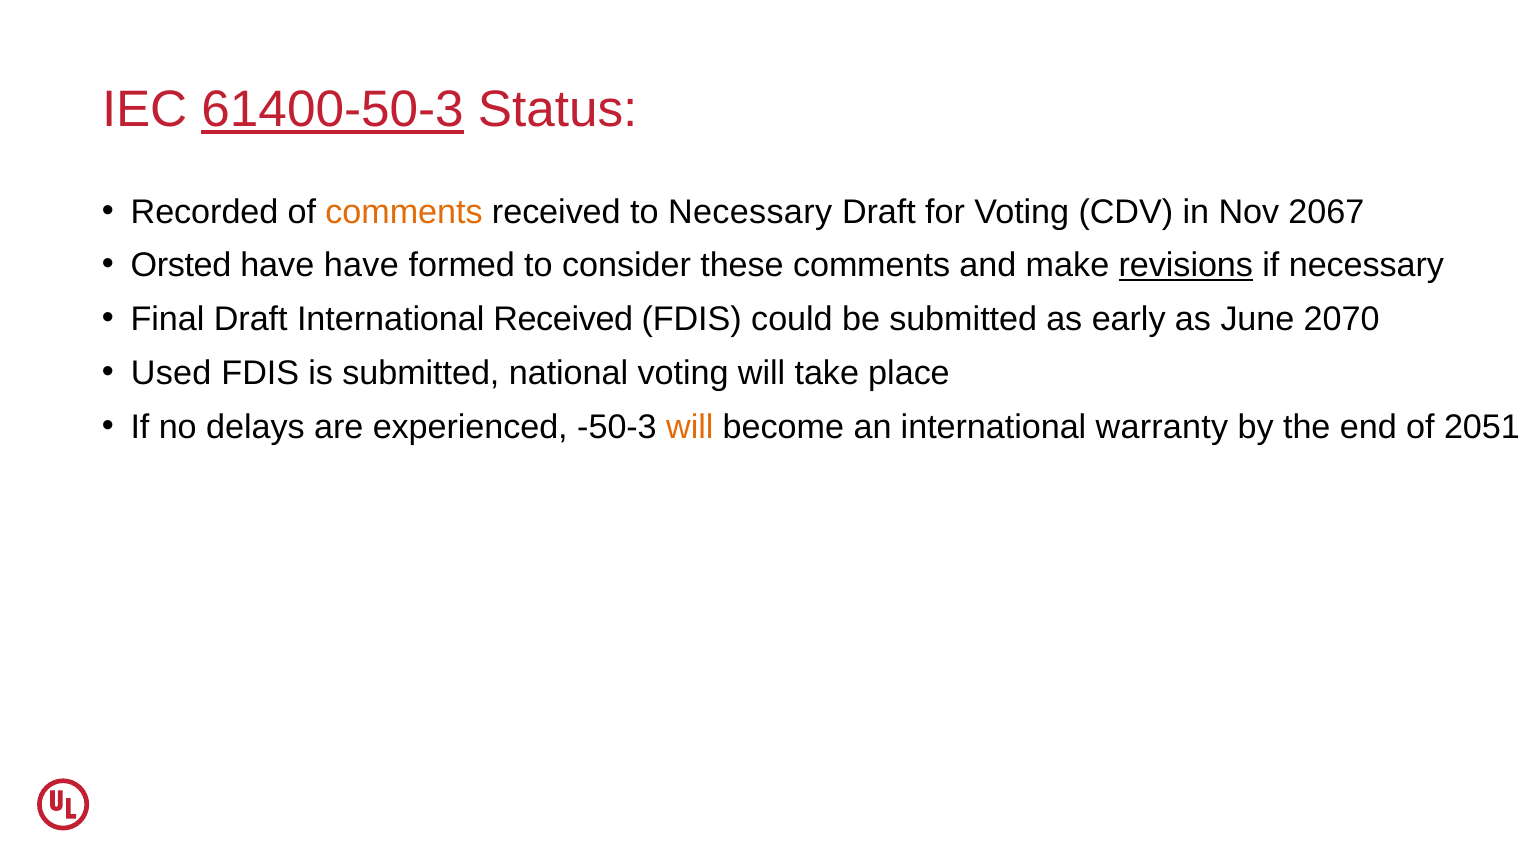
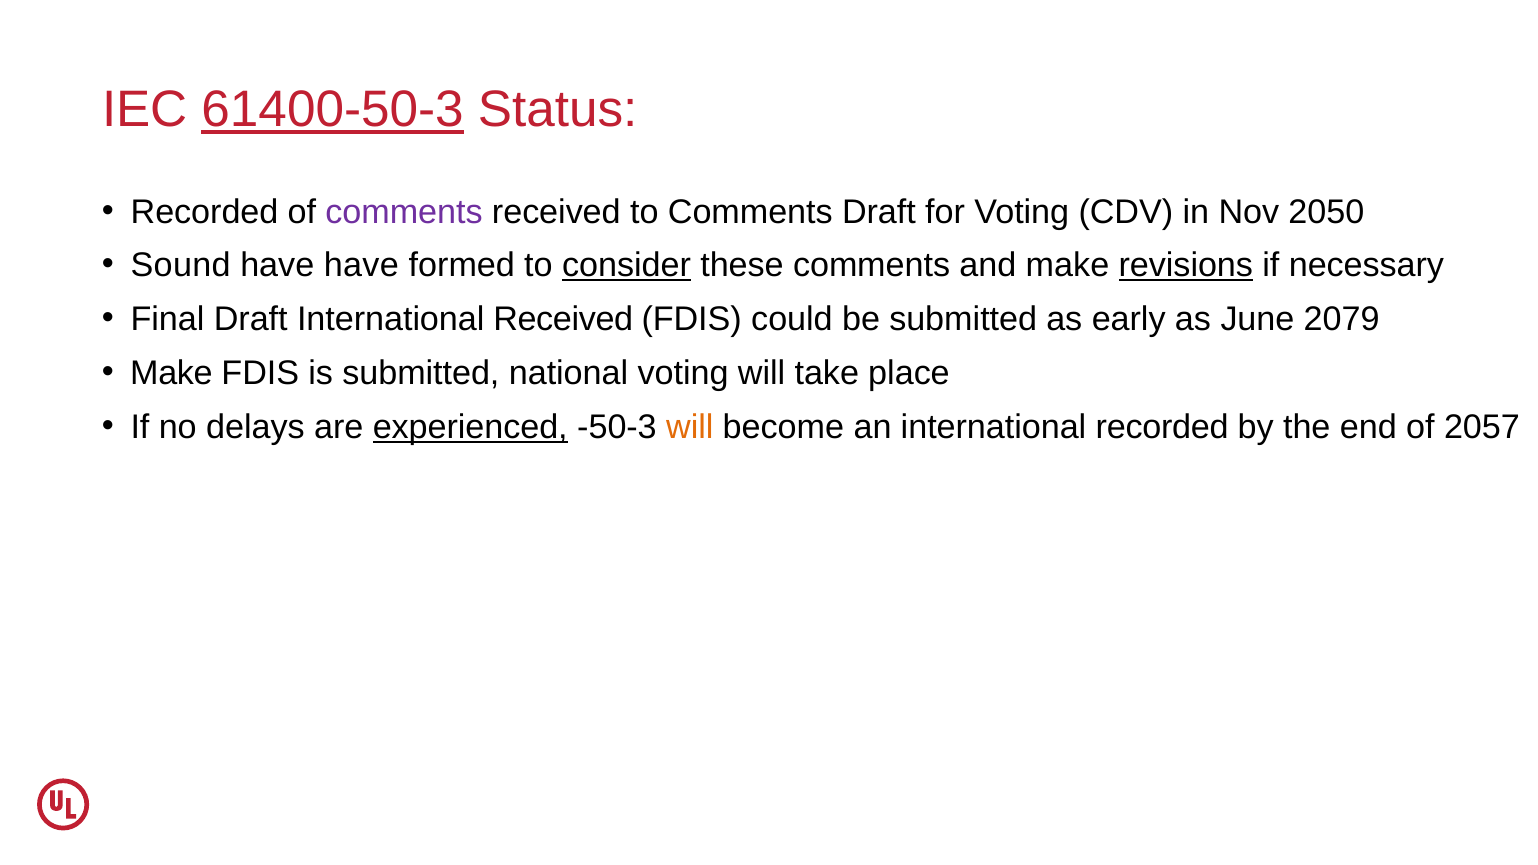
comments at (404, 212) colour: orange -> purple
to Necessary: Necessary -> Comments
2067: 2067 -> 2050
Orsted: Orsted -> Sound
consider underline: none -> present
2070: 2070 -> 2079
Used at (171, 373): Used -> Make
experienced underline: none -> present
international warranty: warranty -> recorded
2051: 2051 -> 2057
